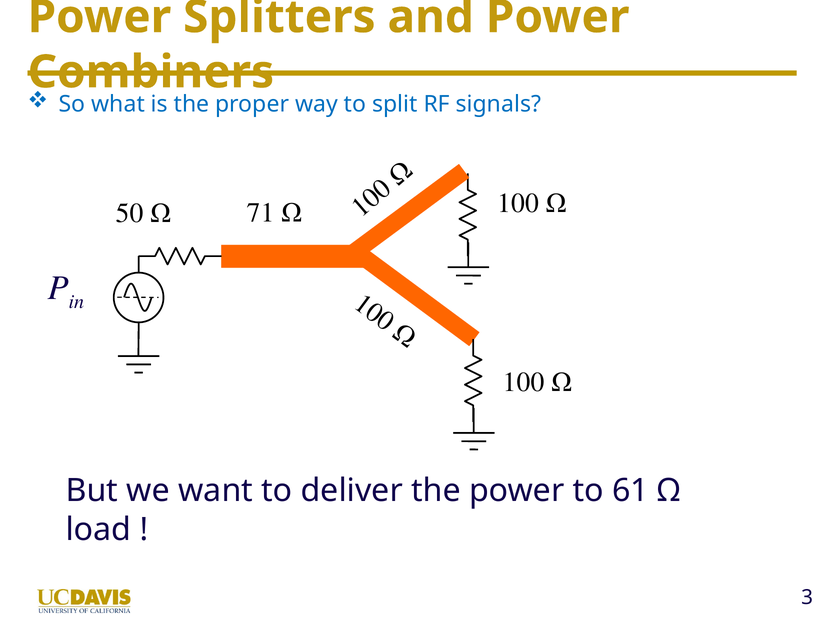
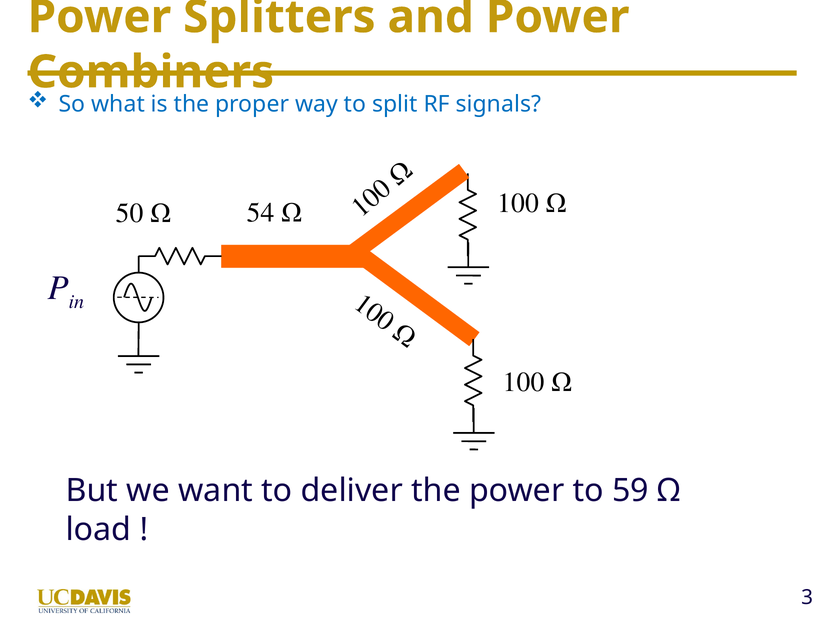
71: 71 -> 54
61: 61 -> 59
